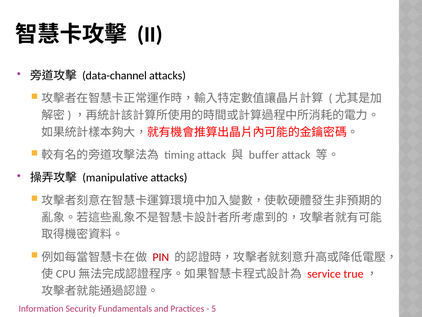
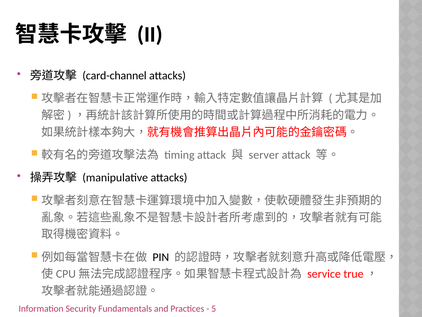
data-channel: data-channel -> card-channel
buffer: buffer -> server
PIN colour: red -> black
